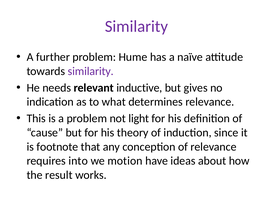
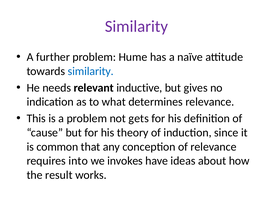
similarity at (91, 71) colour: purple -> blue
light: light -> gets
footnote: footnote -> common
motion: motion -> invokes
